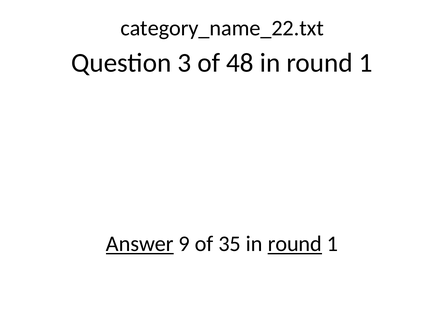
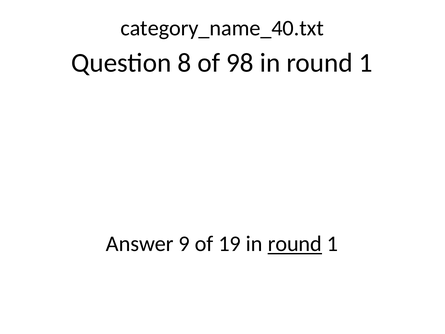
category_name_22.txt: category_name_22.txt -> category_name_40.txt
3: 3 -> 8
48: 48 -> 98
Answer underline: present -> none
35: 35 -> 19
